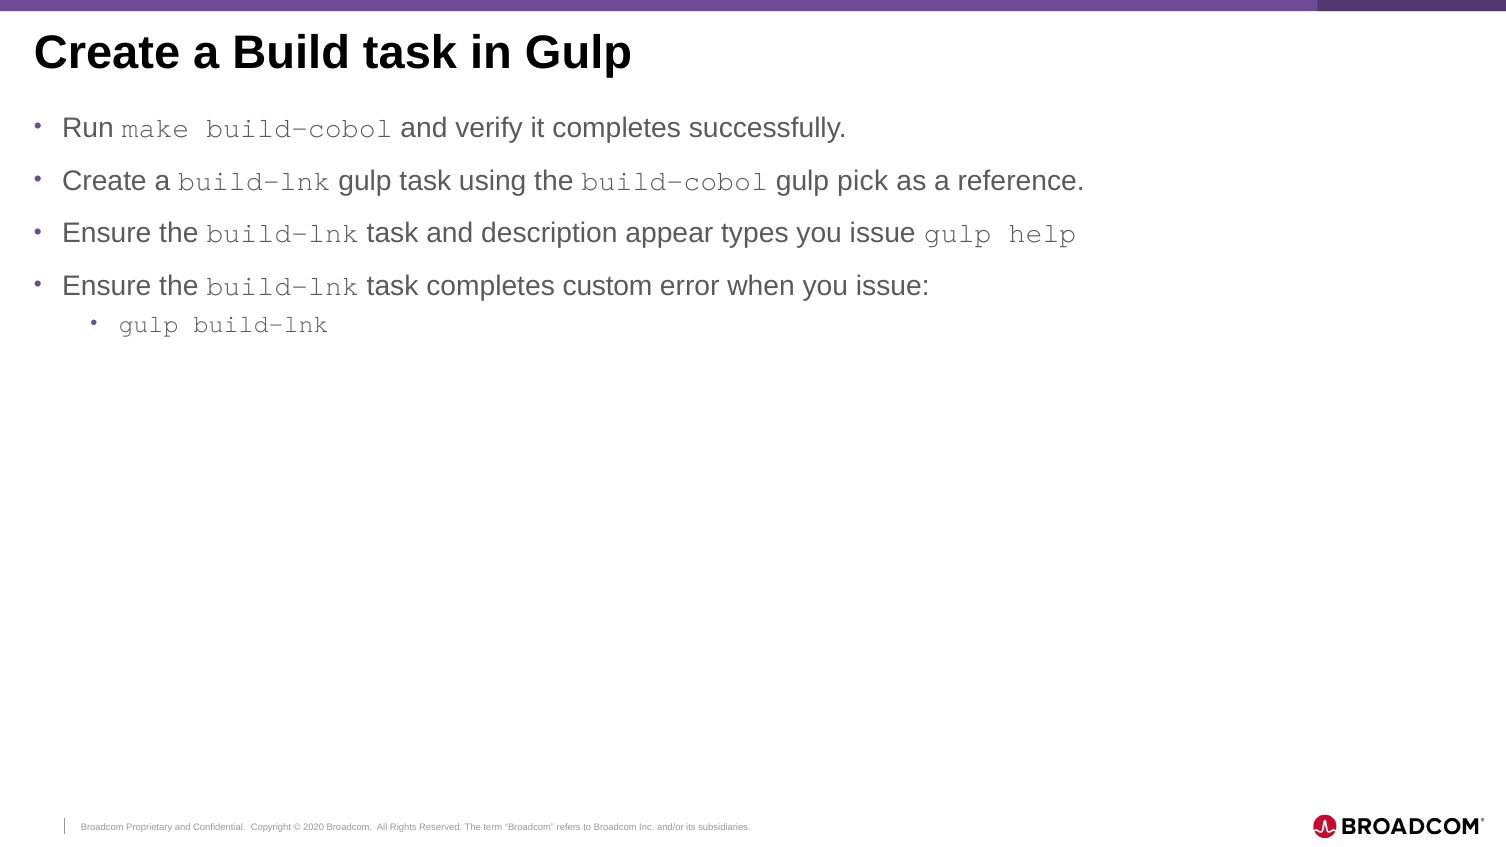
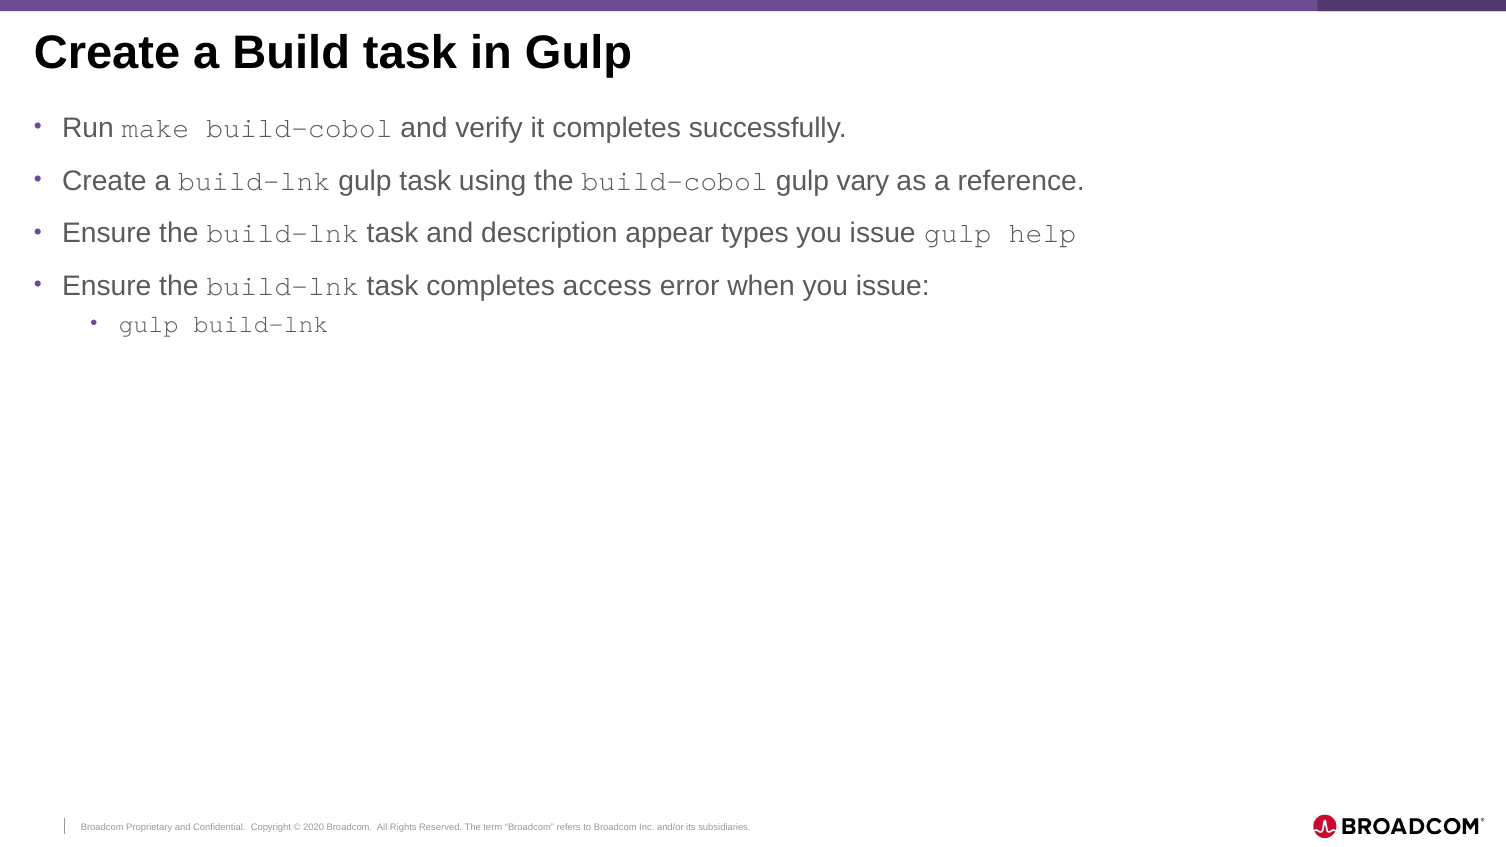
pick: pick -> vary
custom: custom -> access
